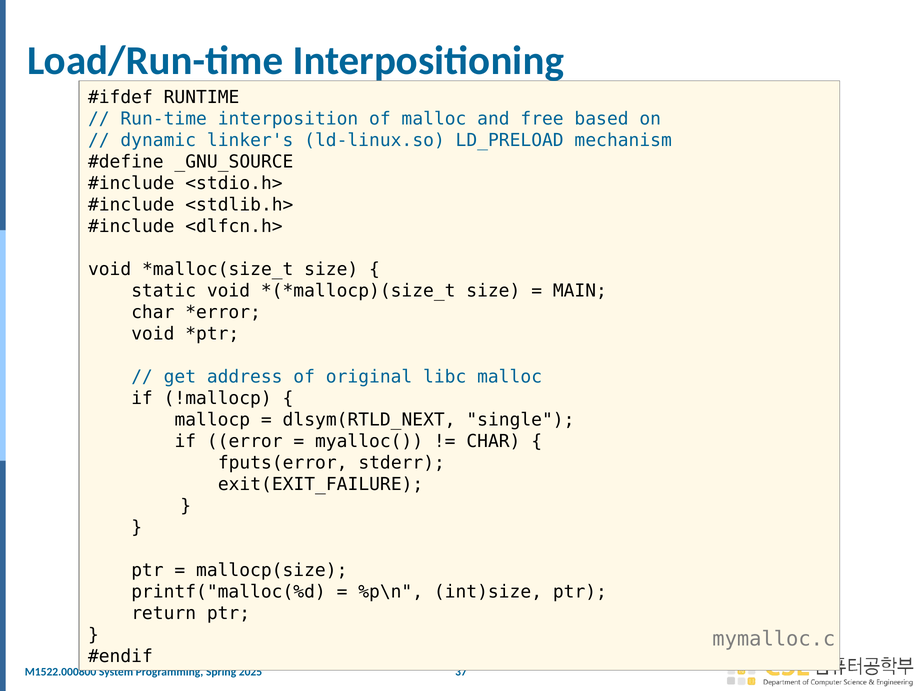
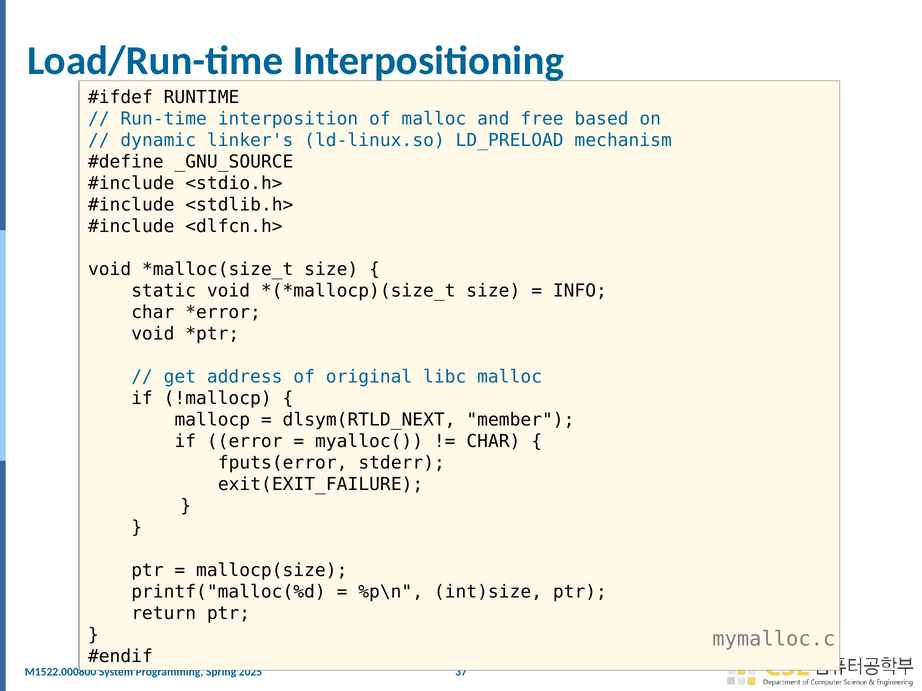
MAIN: MAIN -> INFO
single: single -> member
